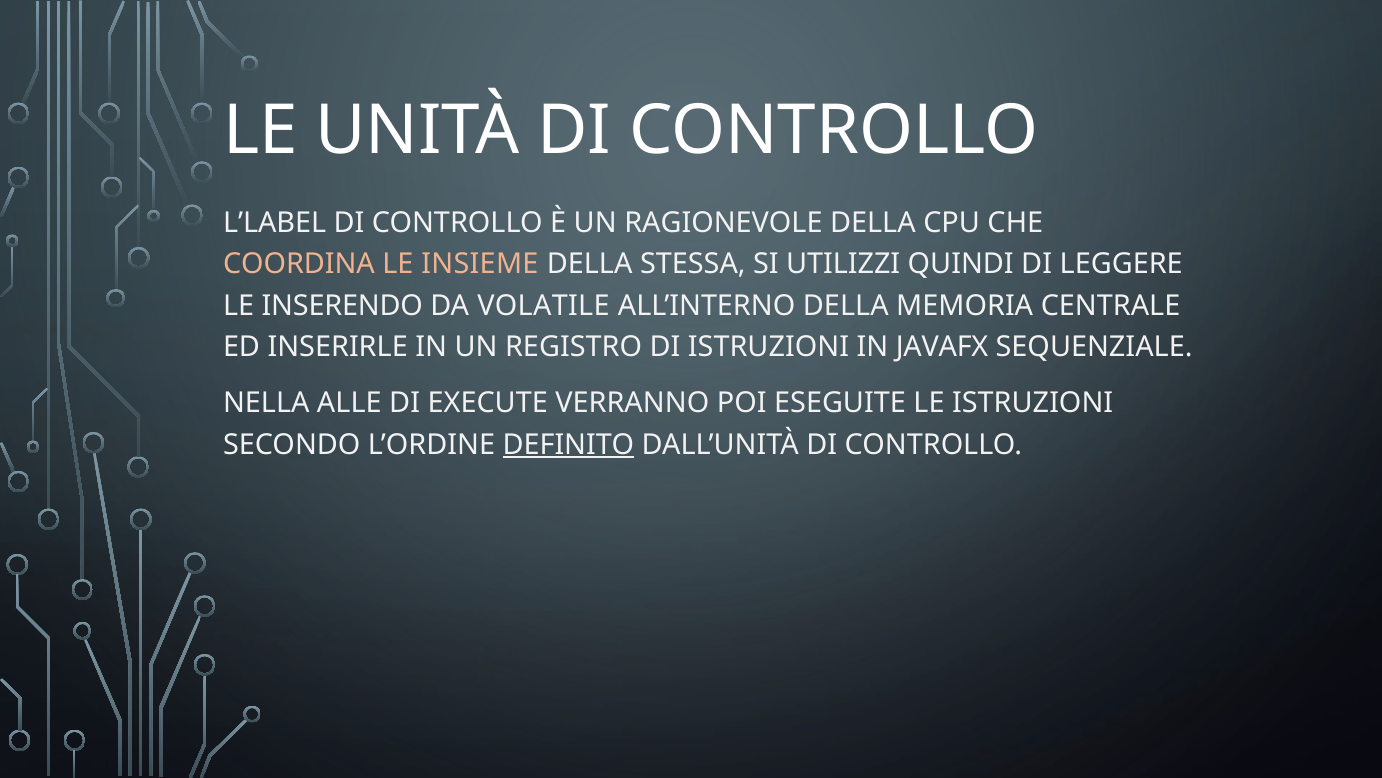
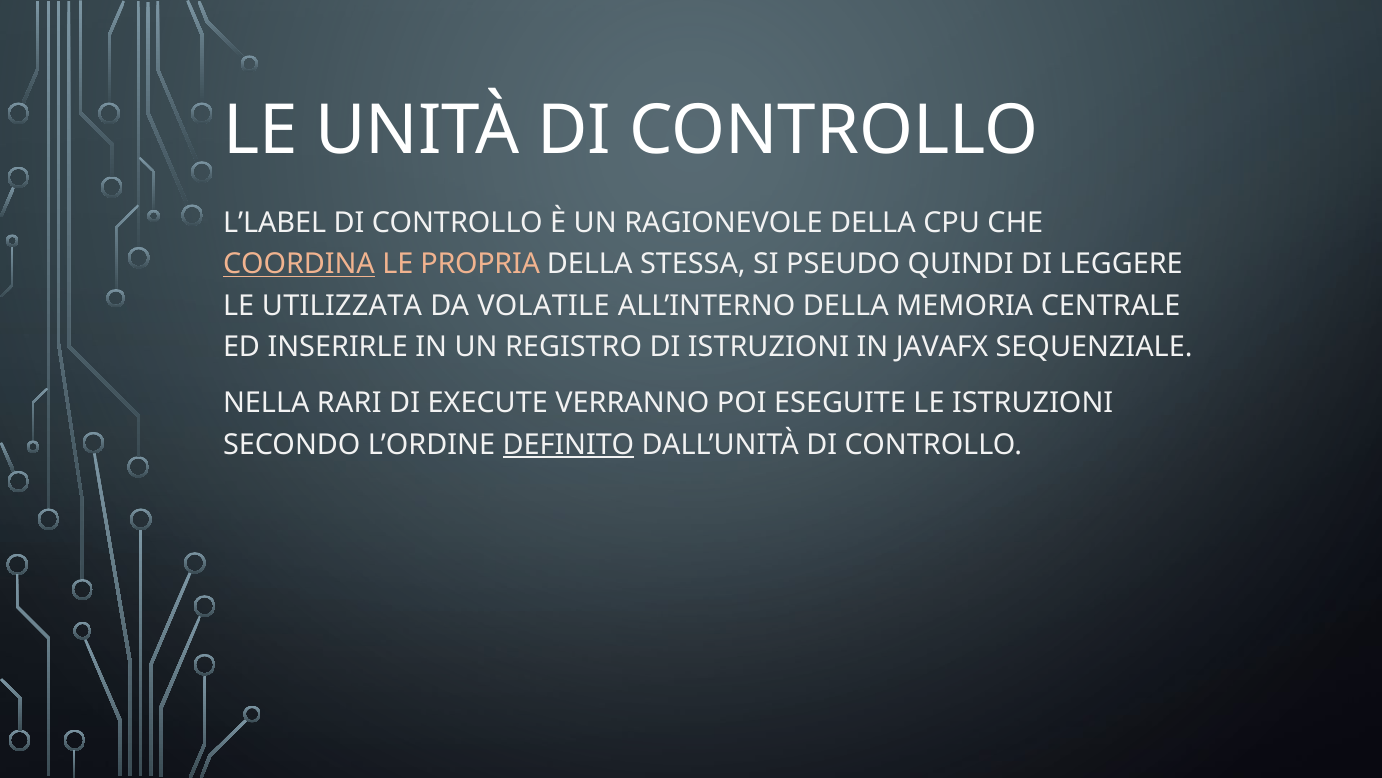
COORDINA underline: none -> present
INSIEME: INSIEME -> PROPRIA
UTILIZZI: UTILIZZI -> PSEUDO
INSERENDO: INSERENDO -> UTILIZZATA
ALLE: ALLE -> RARI
